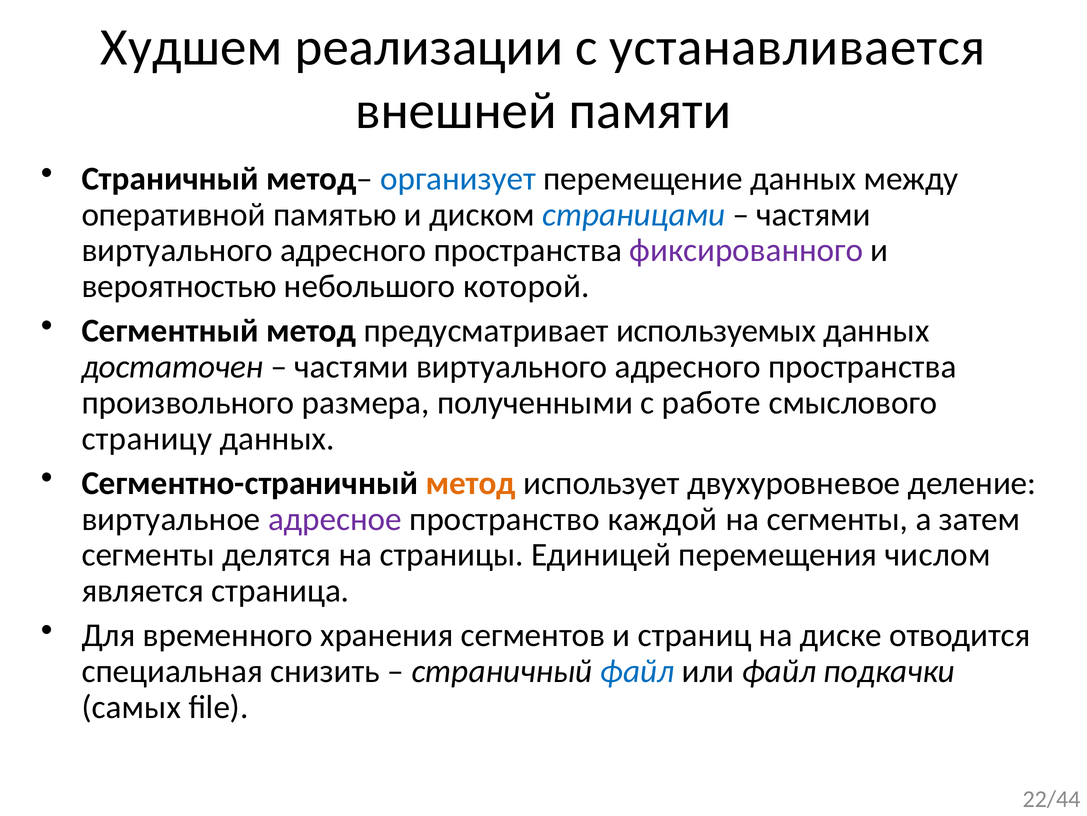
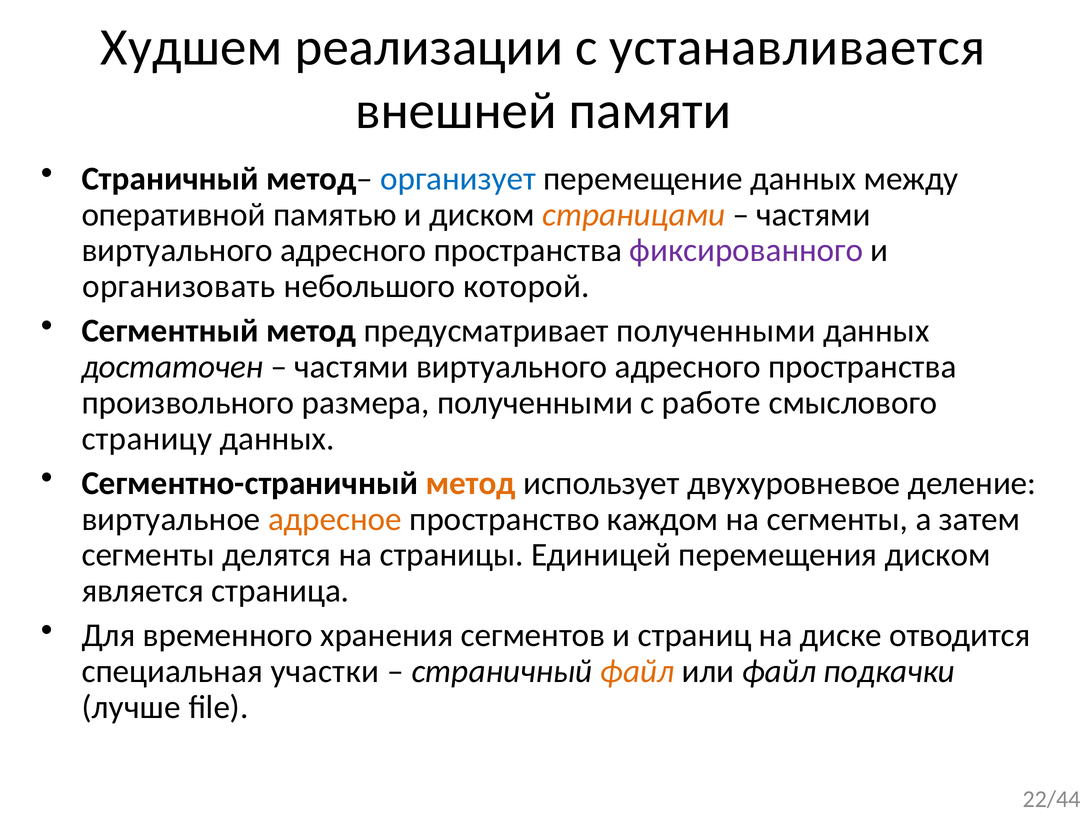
страницами colour: blue -> orange
вероятностью: вероятностью -> организовать
предусматривает используемых: используемых -> полученными
адресное colour: purple -> orange
каждой: каждой -> каждом
перемещения числом: числом -> диском
снизить: снизить -> участки
файл at (637, 671) colour: blue -> orange
самых: самых -> лучше
